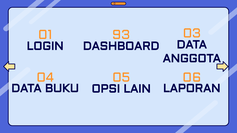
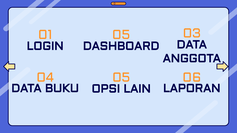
01 93: 93 -> 05
